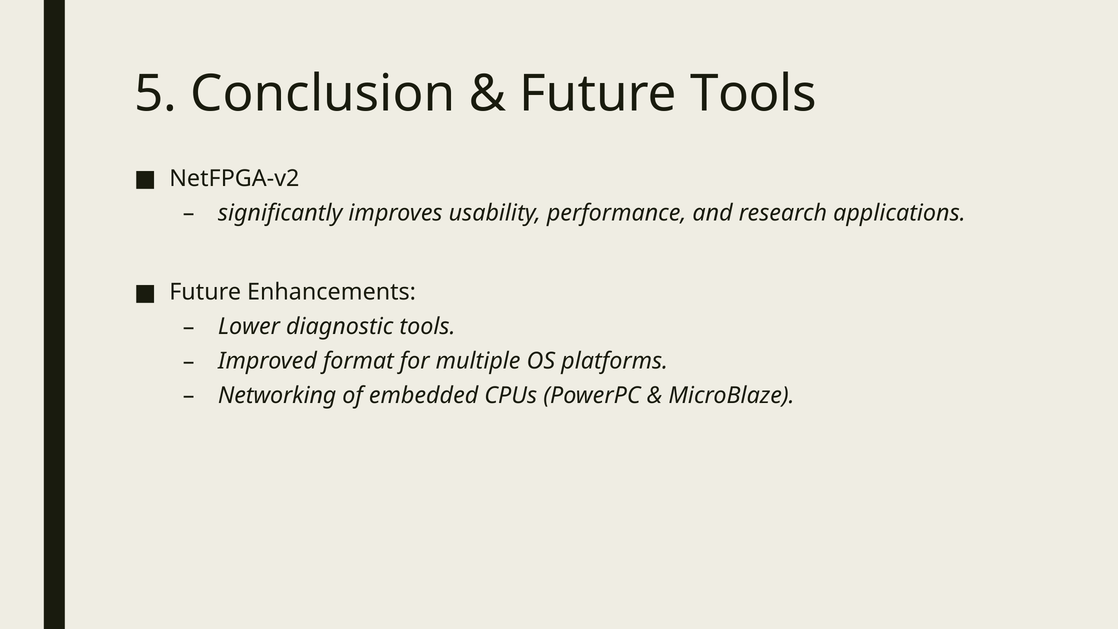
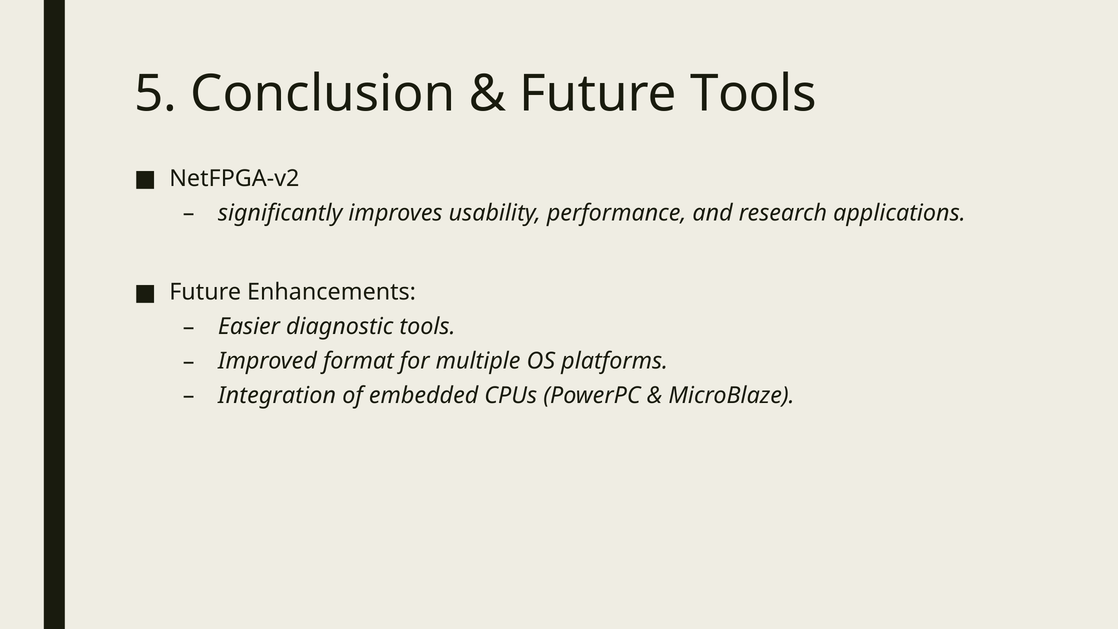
Lower: Lower -> Easier
Networking: Networking -> Integration
